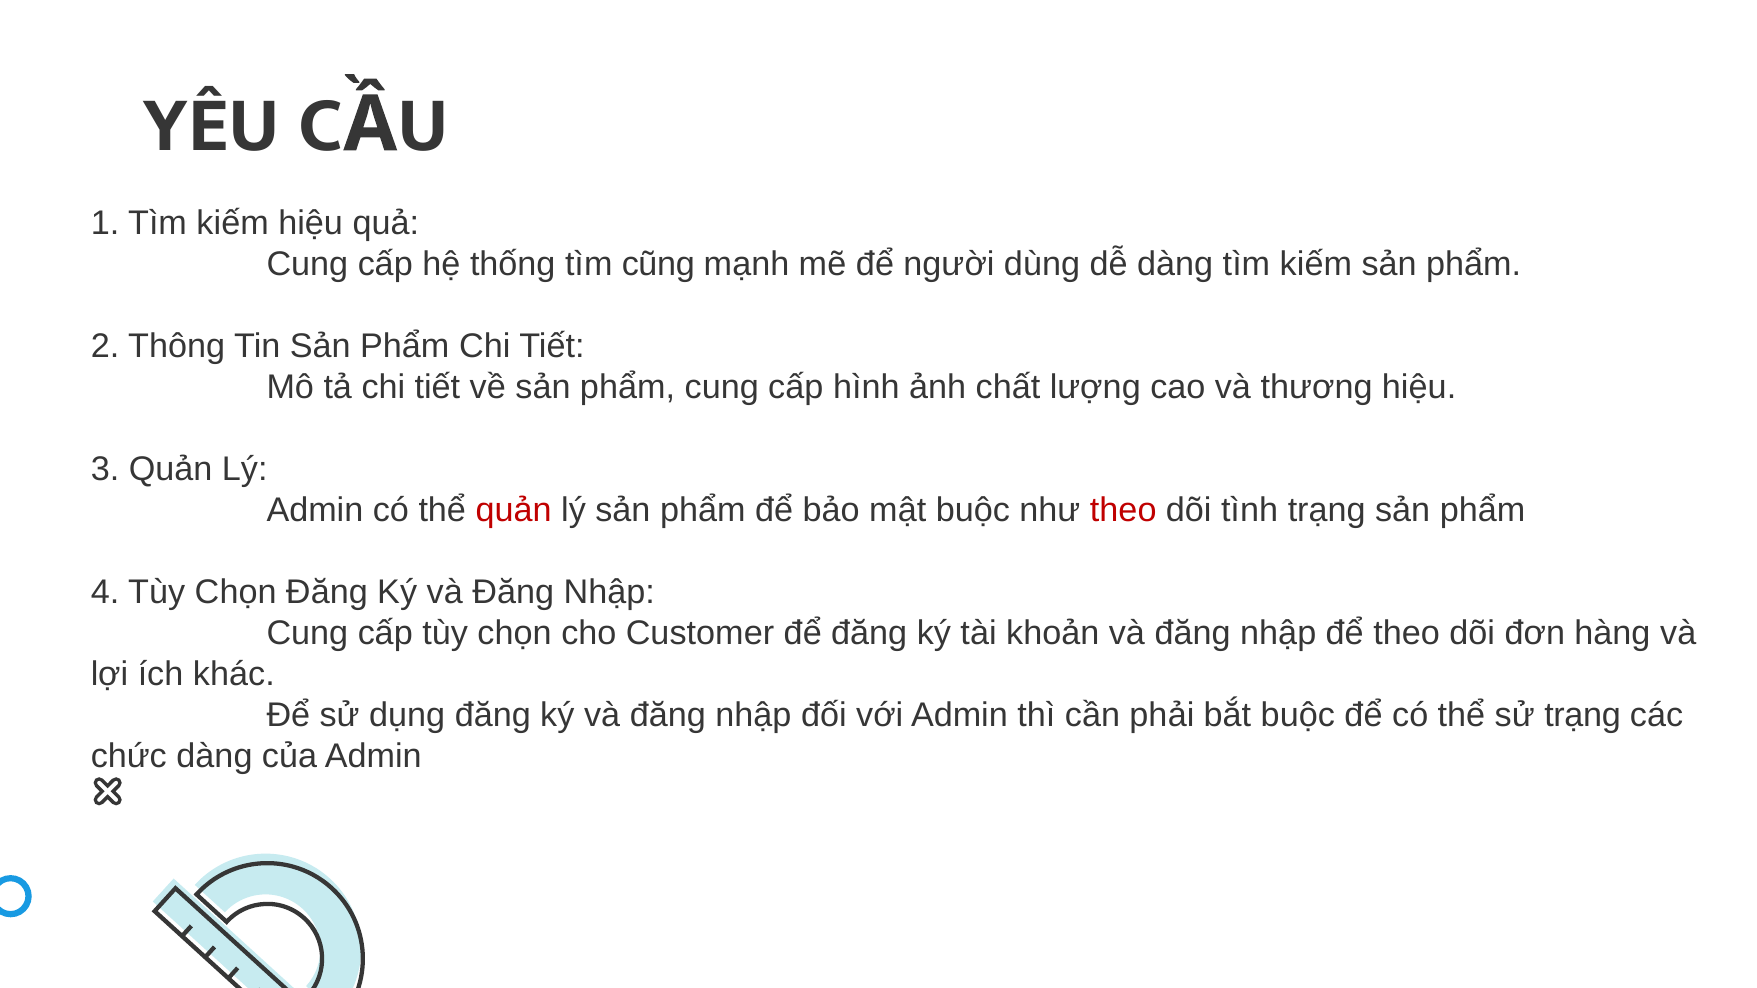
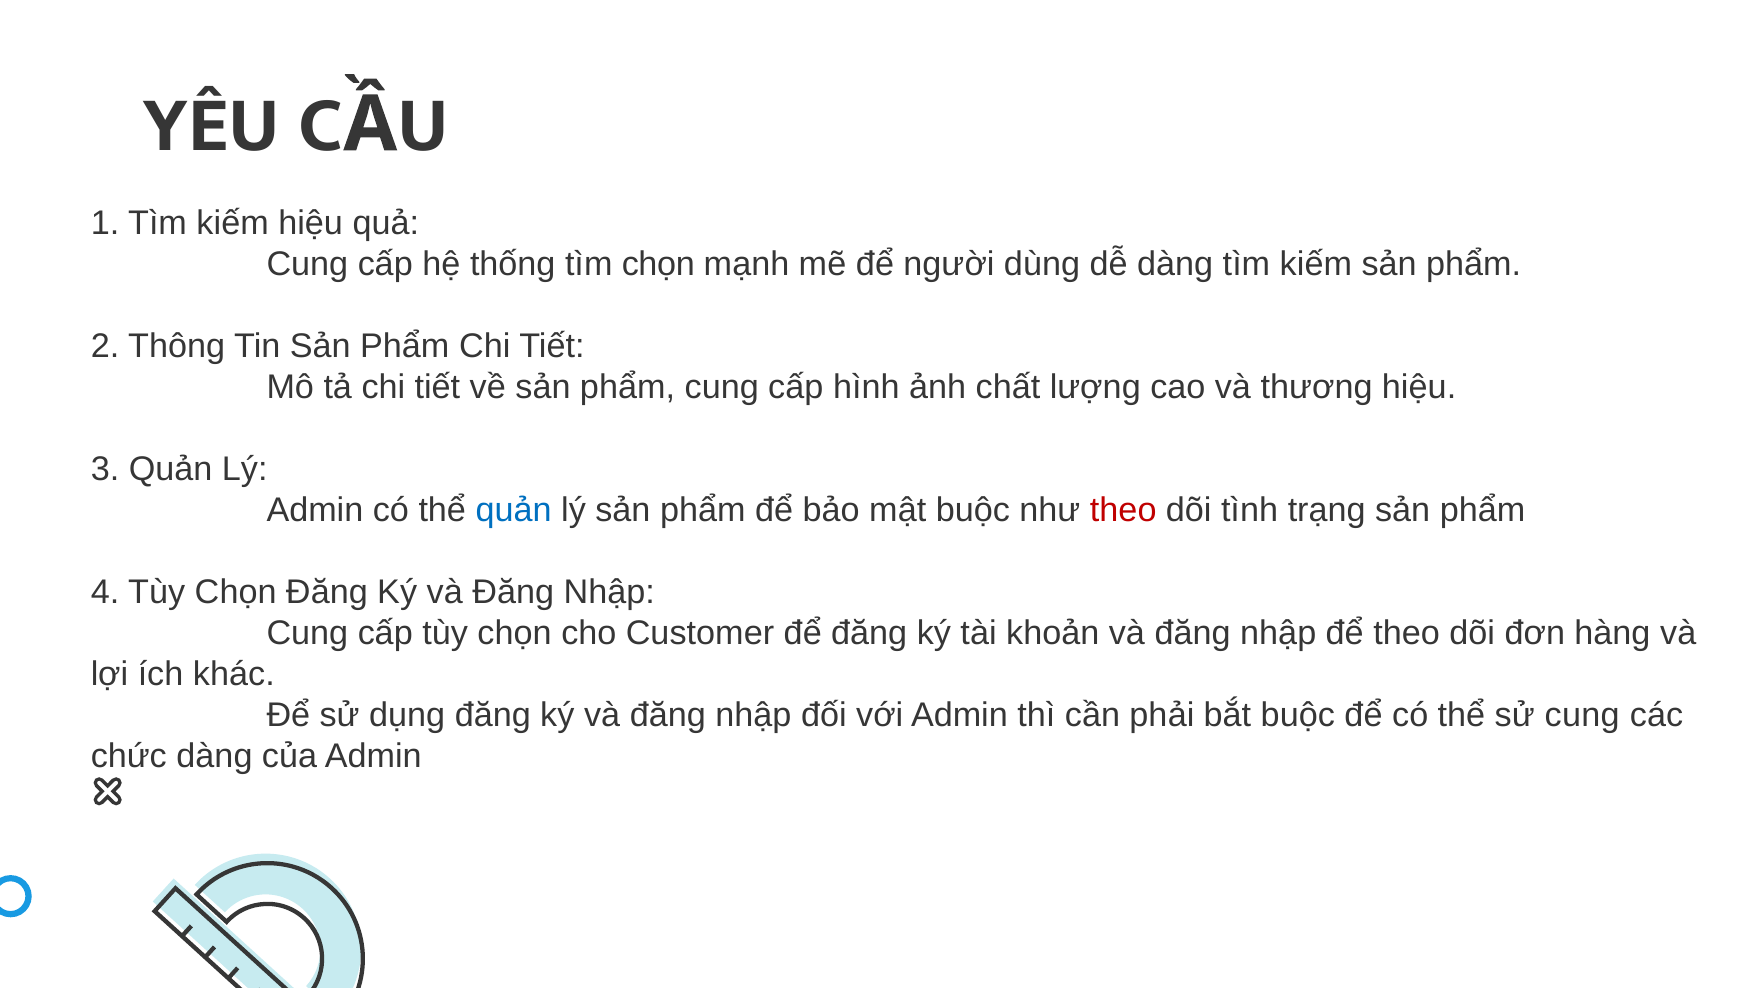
tìm cũng: cũng -> chọn
quản at (514, 510) colour: red -> blue
sử trạng: trạng -> cung
